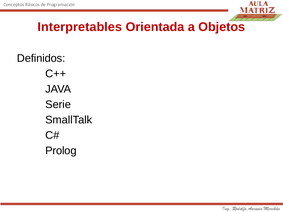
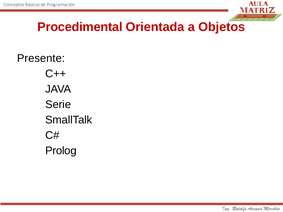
Interpretables: Interpretables -> Procedimental
Definidos: Definidos -> Presente
